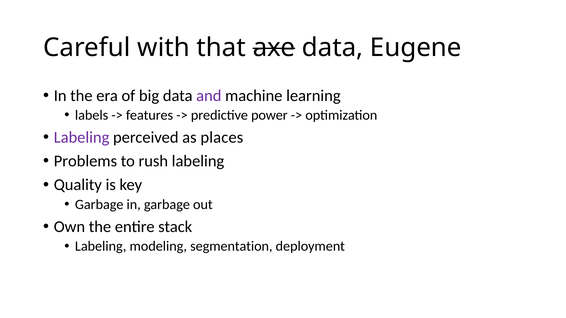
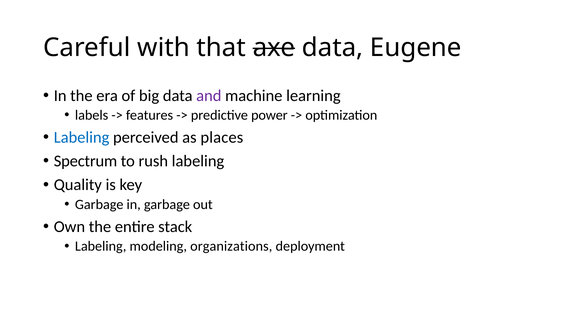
Labeling at (82, 138) colour: purple -> blue
Problems: Problems -> Spectrum
segmentation: segmentation -> organizations
